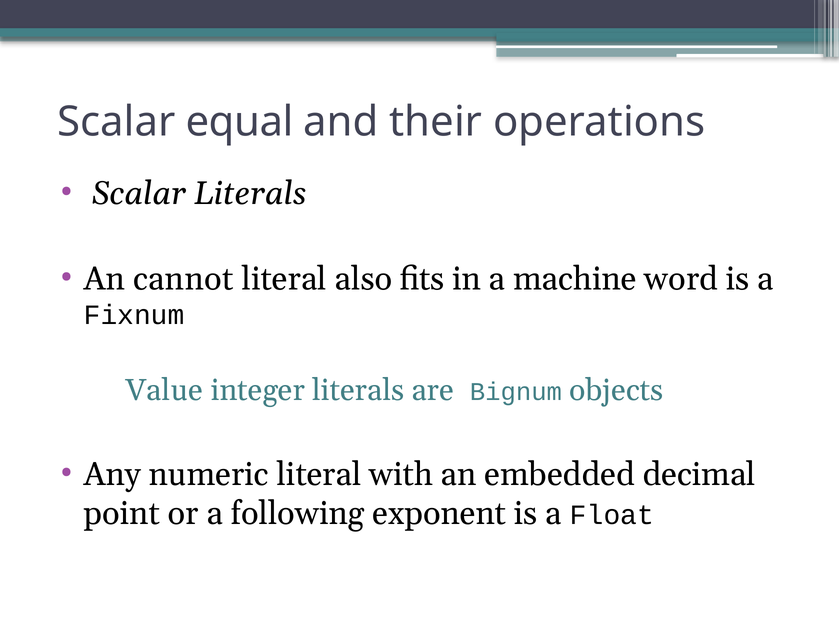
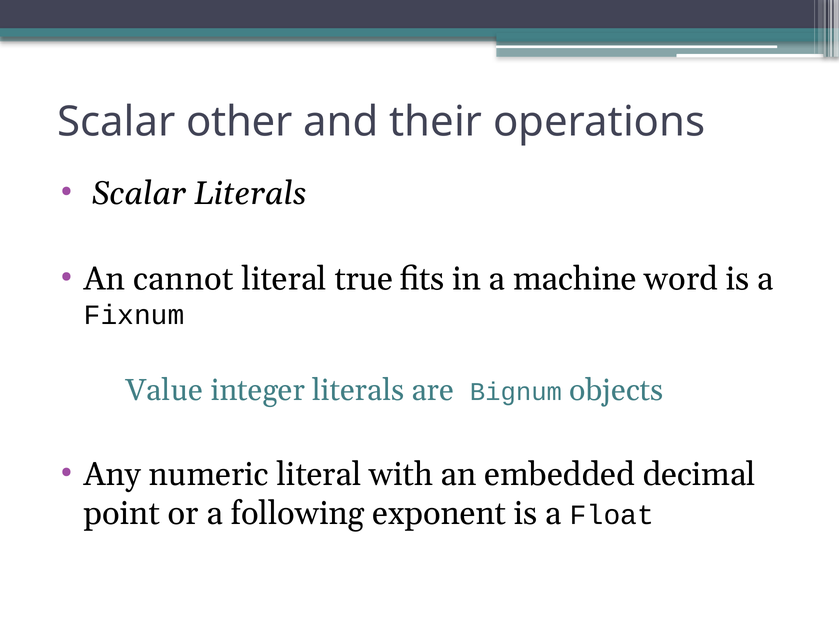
equal: equal -> other
also: also -> true
